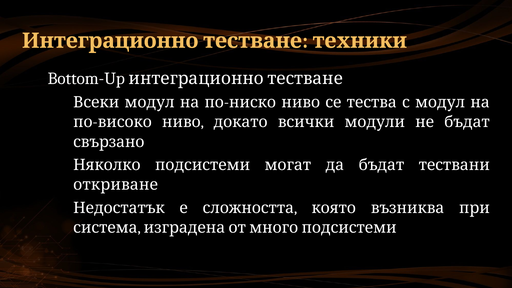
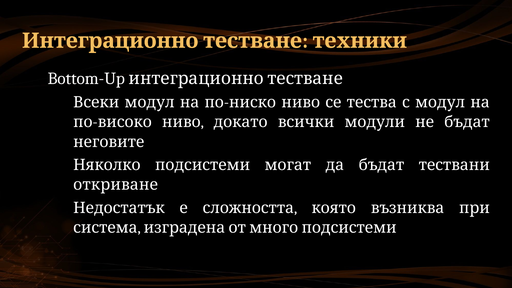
свързано: свързано -> неговите
